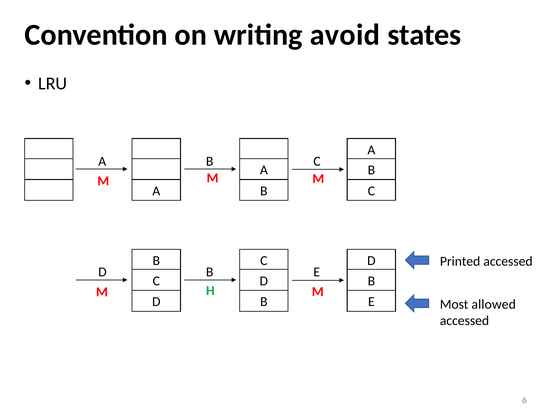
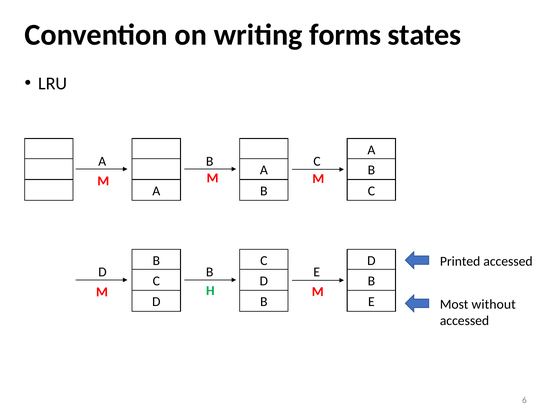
avoid: avoid -> forms
allowed: allowed -> without
